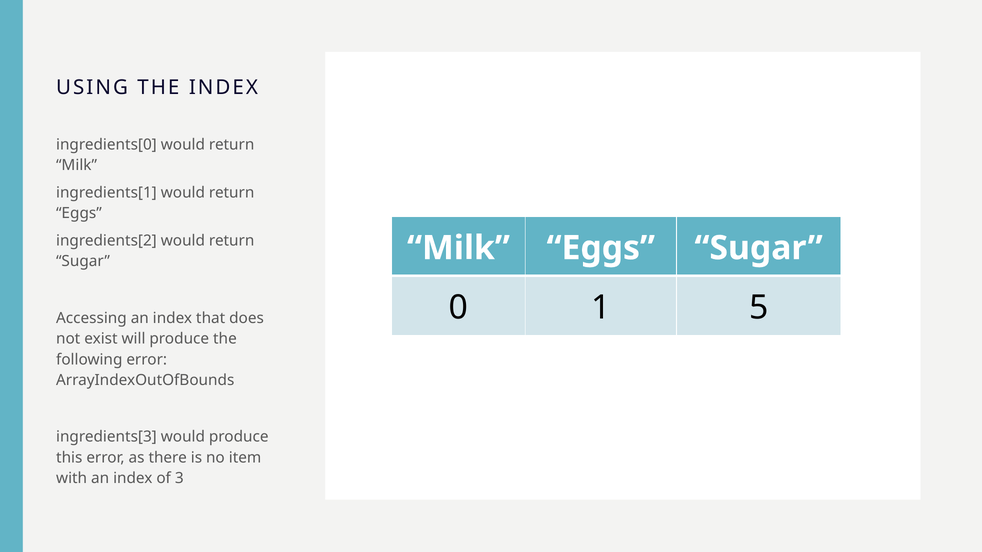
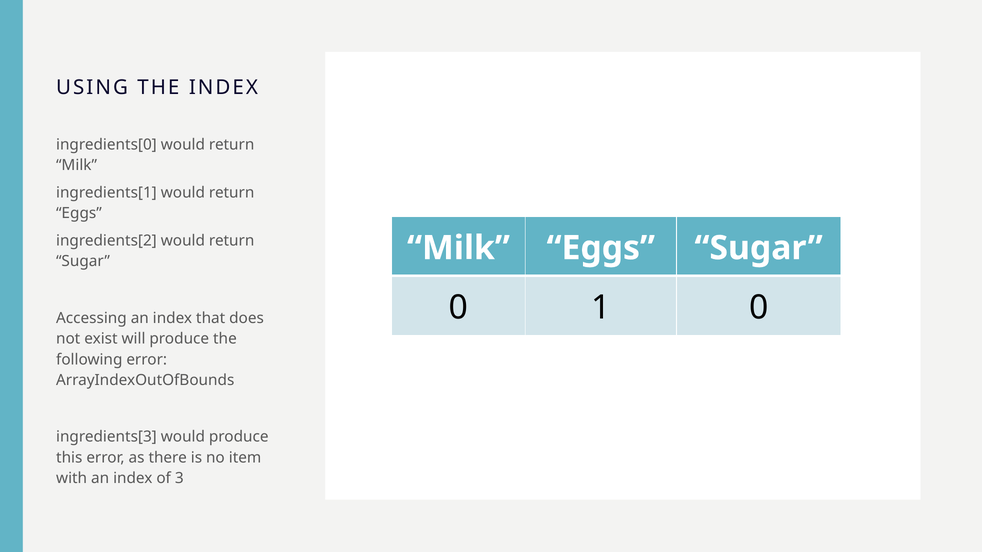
1 5: 5 -> 0
